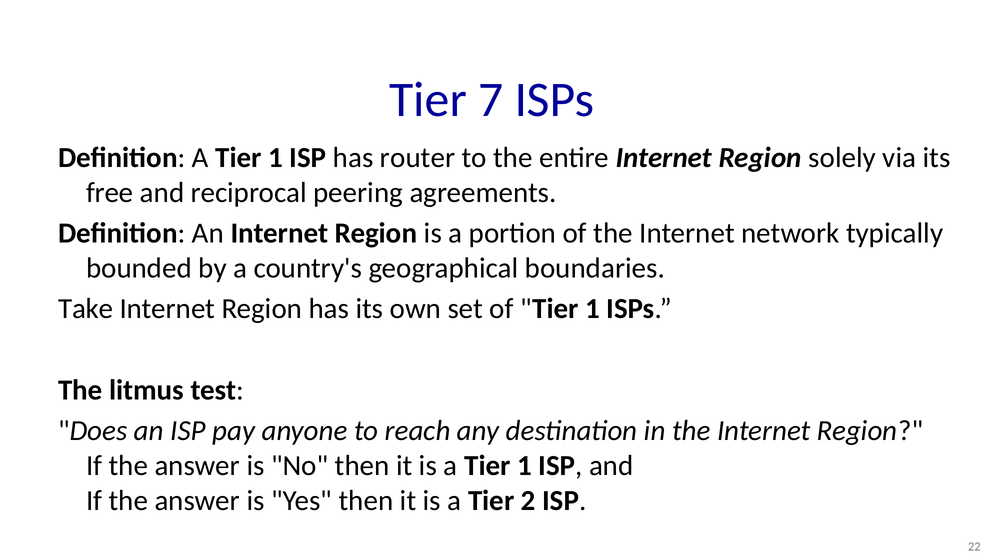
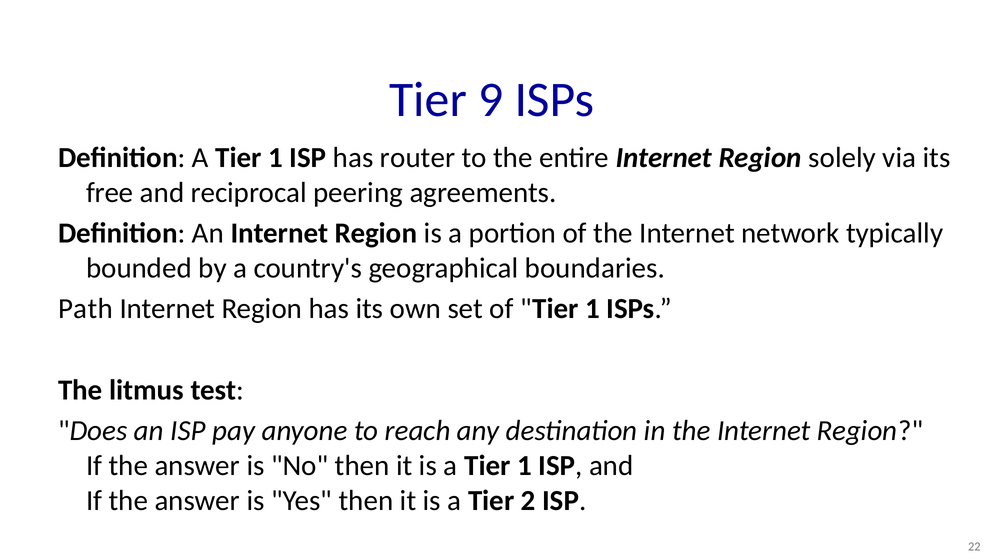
7: 7 -> 9
Take: Take -> Path
